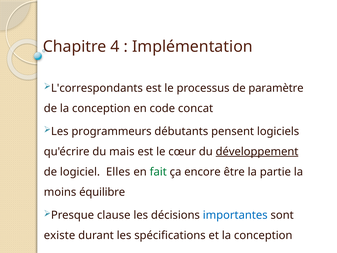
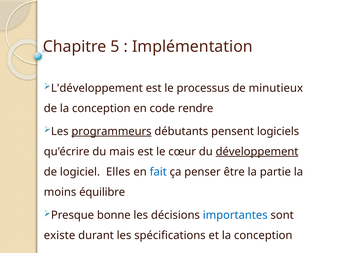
4: 4 -> 5
L'correspondants: L'correspondants -> L'développement
paramètre: paramètre -> minutieux
concat: concat -> rendre
programmeurs underline: none -> present
fait colour: green -> blue
encore: encore -> penser
clause: clause -> bonne
